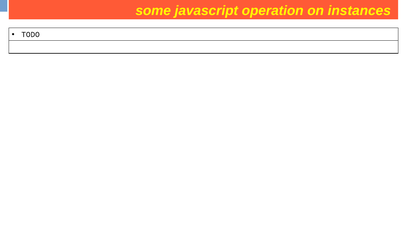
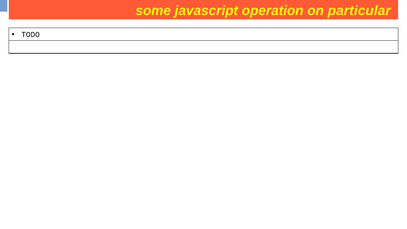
instances: instances -> particular
